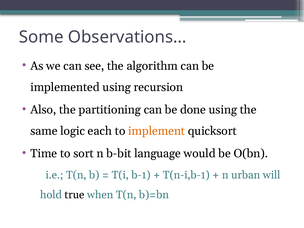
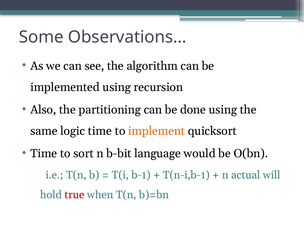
logic each: each -> time
urban: urban -> actual
true colour: black -> red
